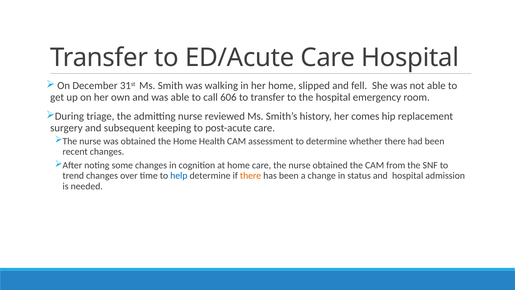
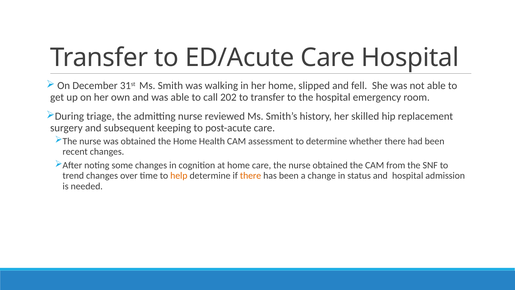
606: 606 -> 202
comes: comes -> skilled
help colour: blue -> orange
